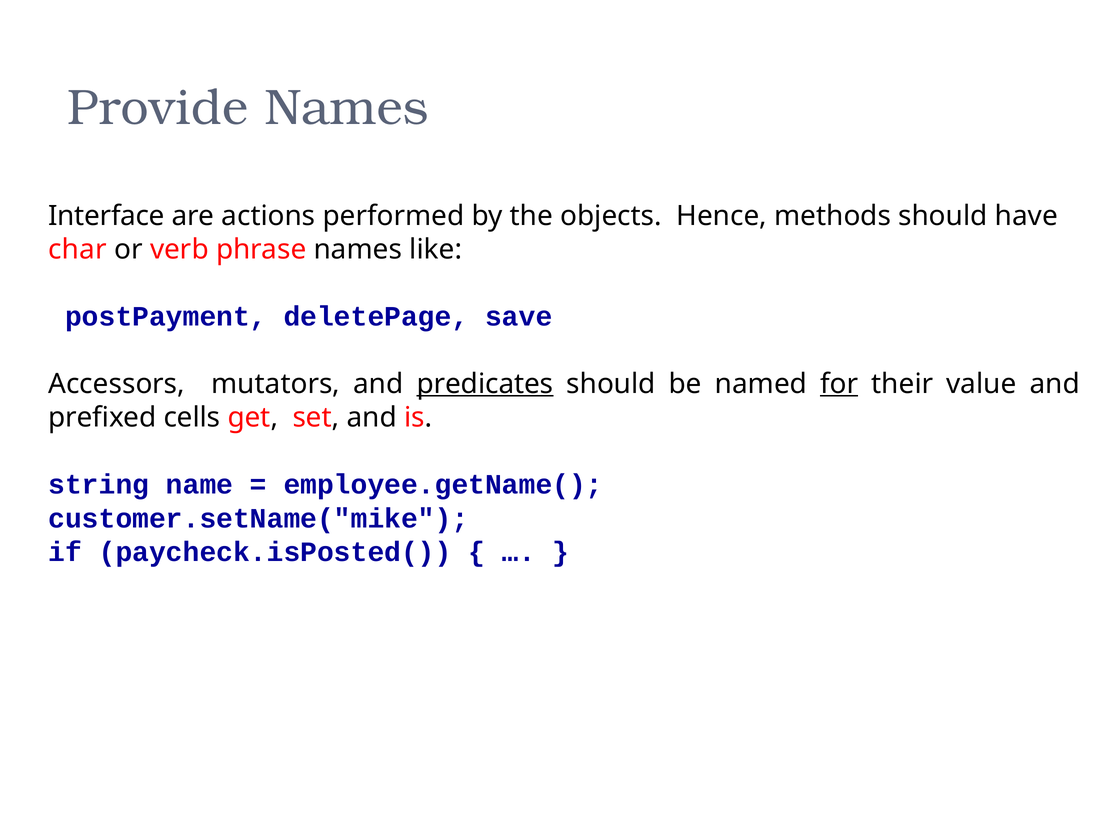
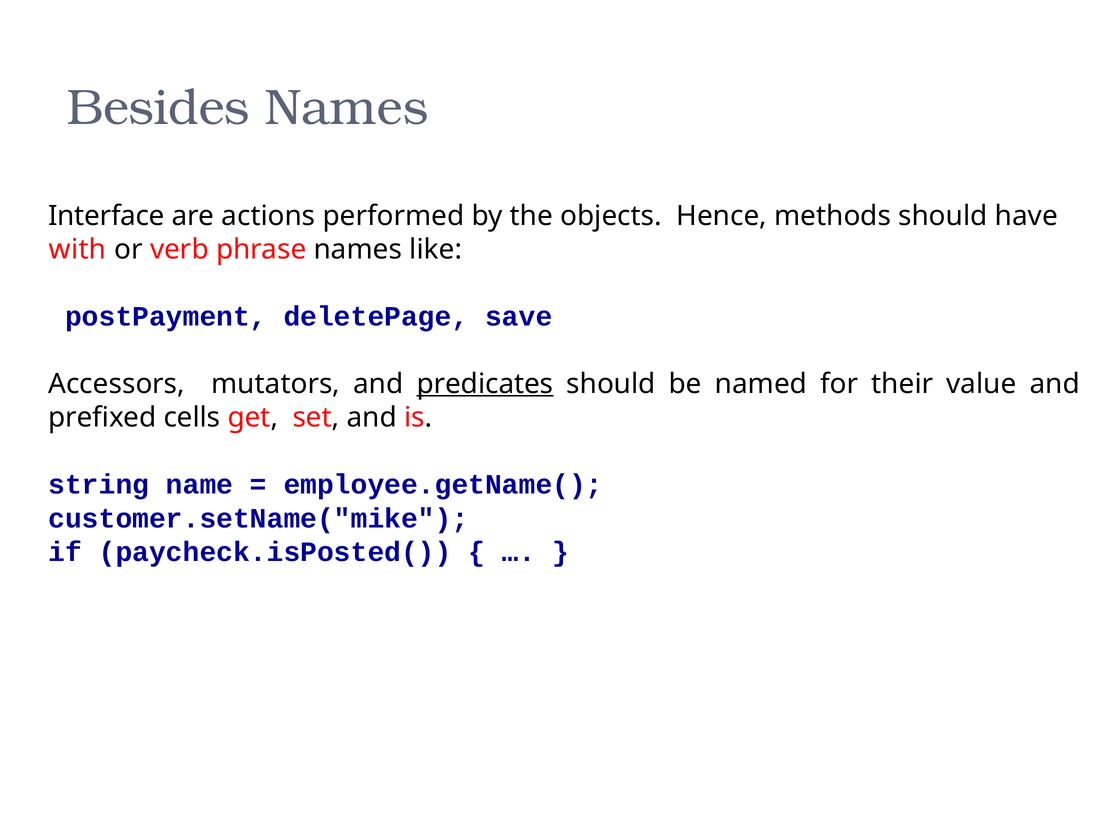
Provide: Provide -> Besides
char: char -> with
for underline: present -> none
